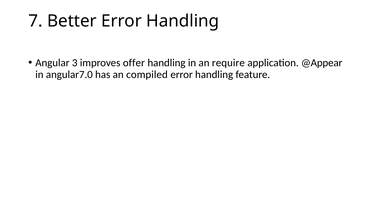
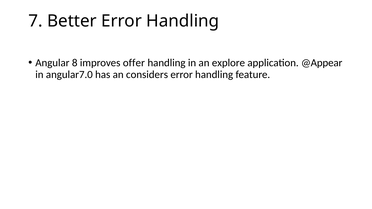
3: 3 -> 8
require: require -> explore
compiled: compiled -> considers
